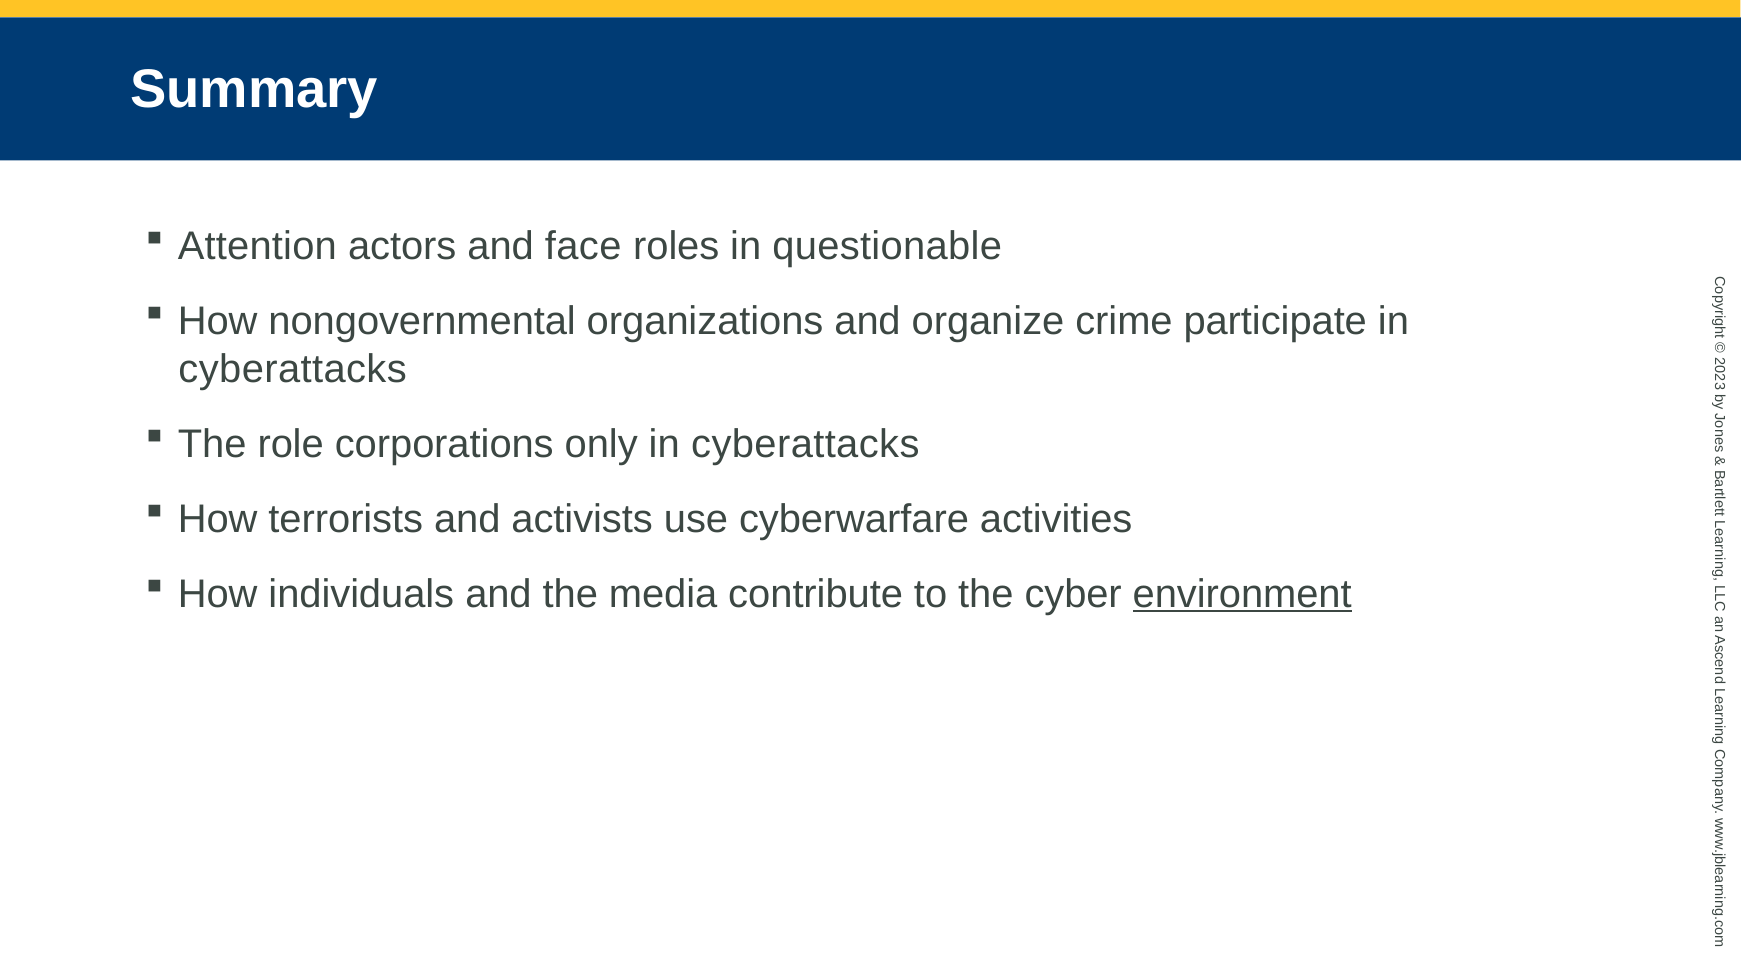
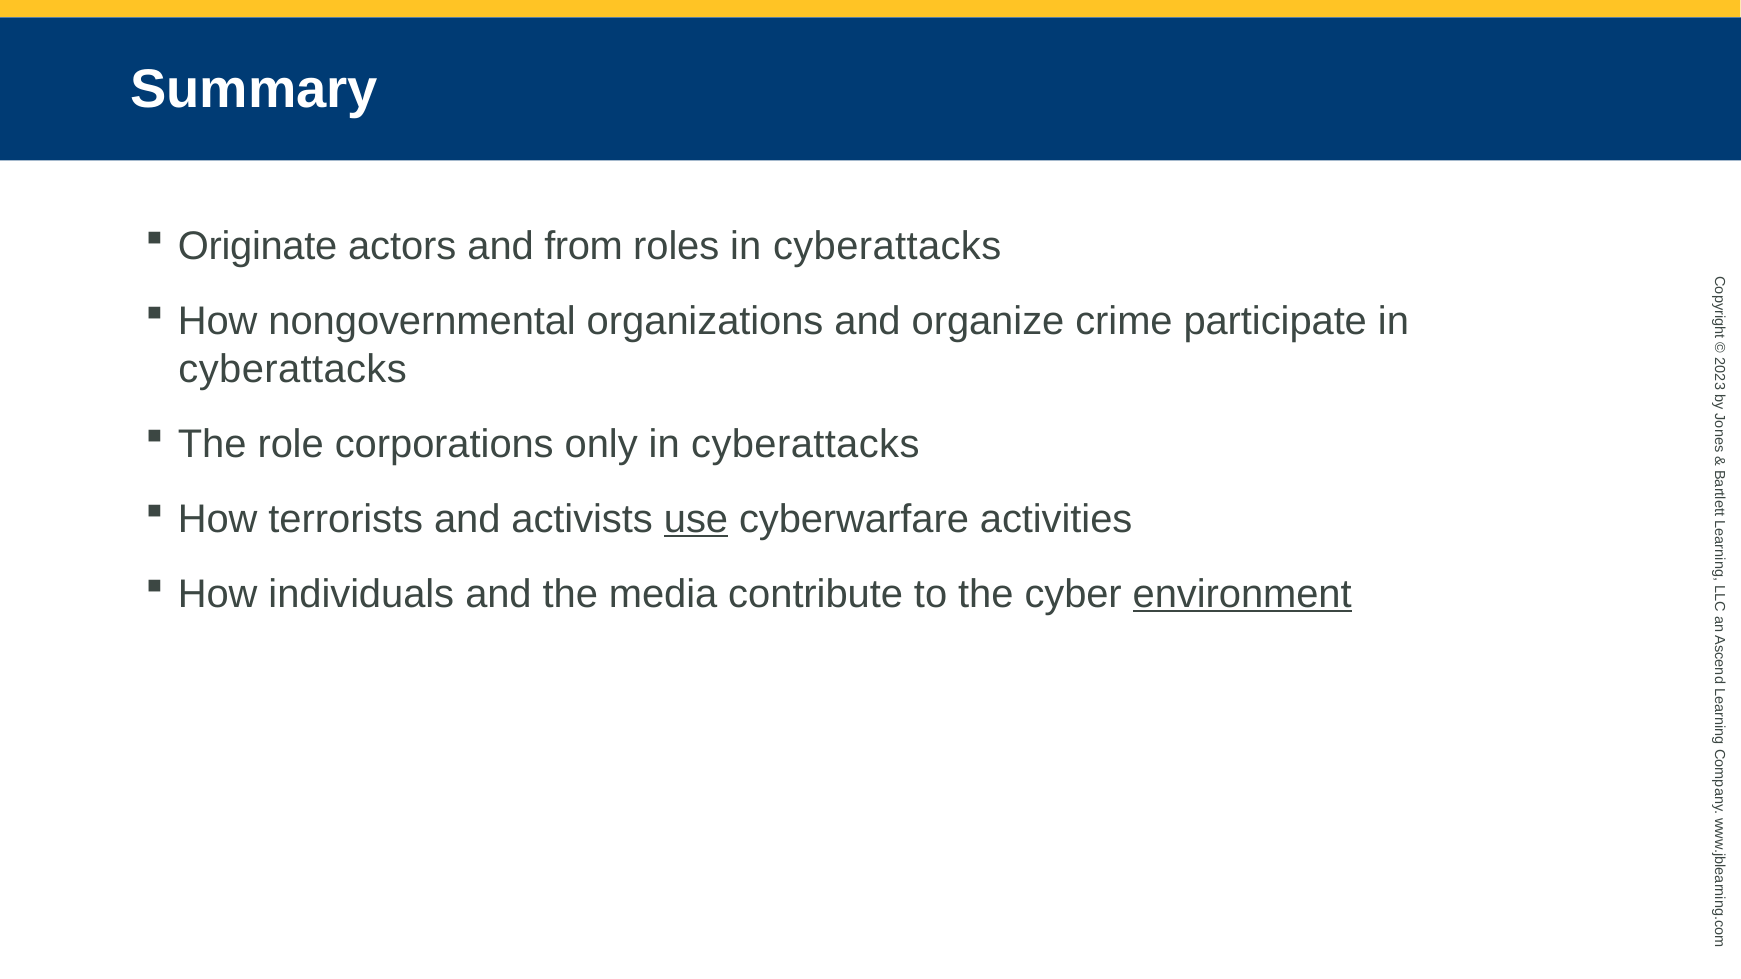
Attention: Attention -> Originate
face: face -> from
roles in questionable: questionable -> cyberattacks
use underline: none -> present
